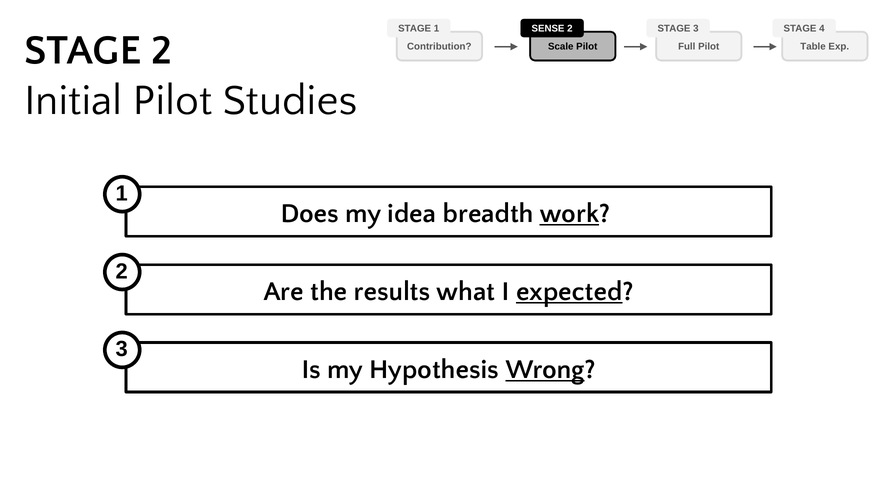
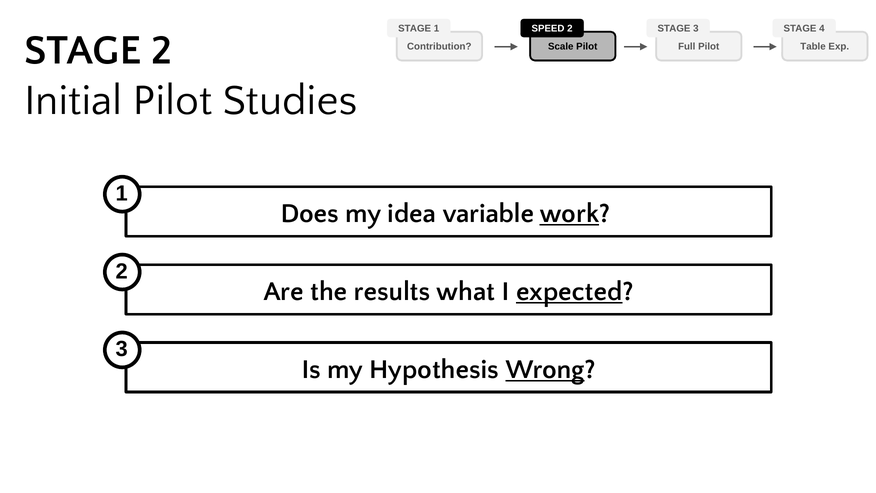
SENSE: SENSE -> SPEED
breadth: breadth -> variable
